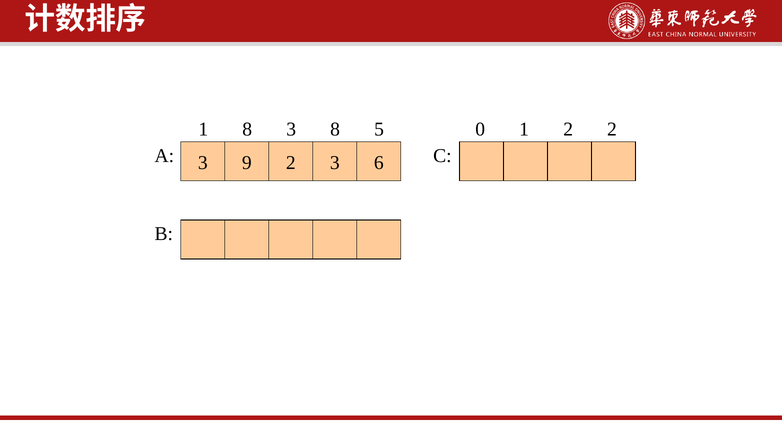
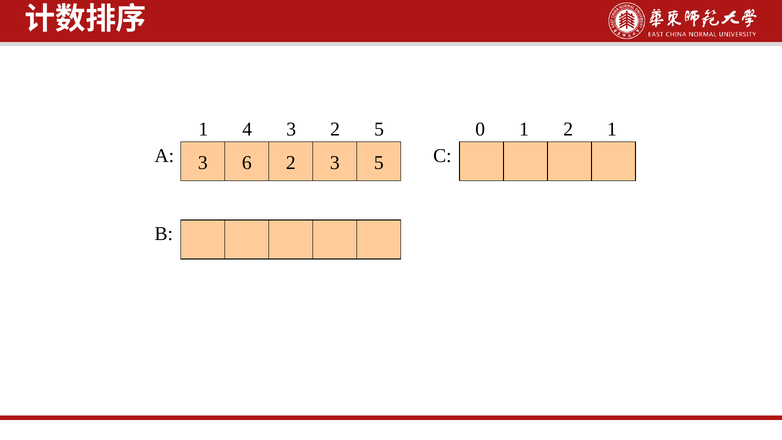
1 8: 8 -> 4
3 8: 8 -> 2
2 2: 2 -> 1
9: 9 -> 6
3 6: 6 -> 5
